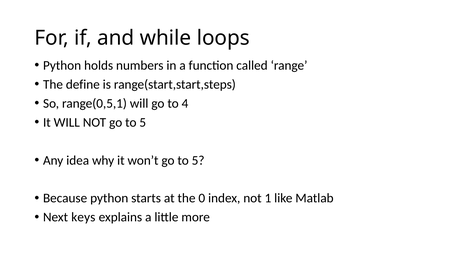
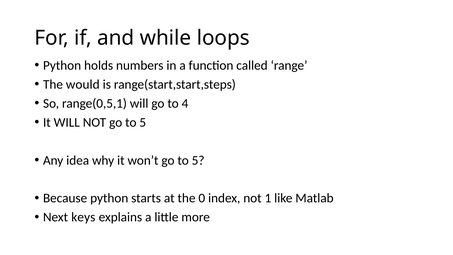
define: define -> would
